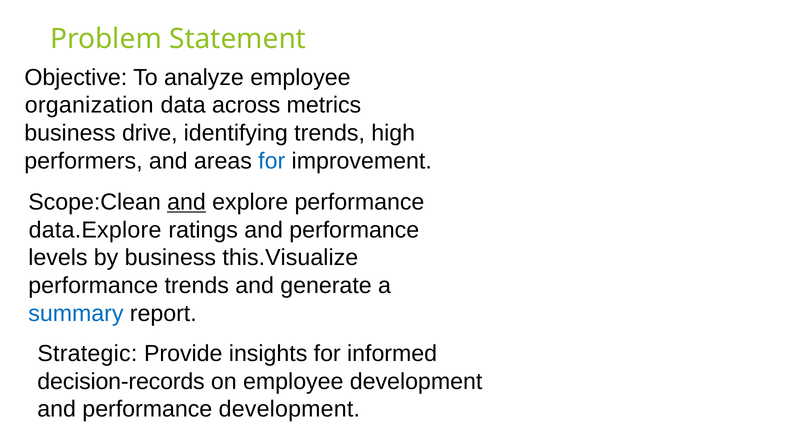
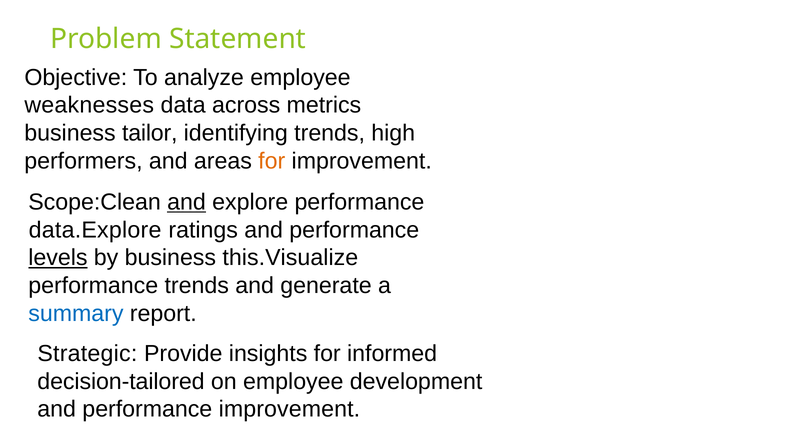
organization: organization -> weaknesses
drive: drive -> tailor
for at (272, 161) colour: blue -> orange
levels underline: none -> present
decision-records: decision-records -> decision-tailored
performance development: development -> improvement
